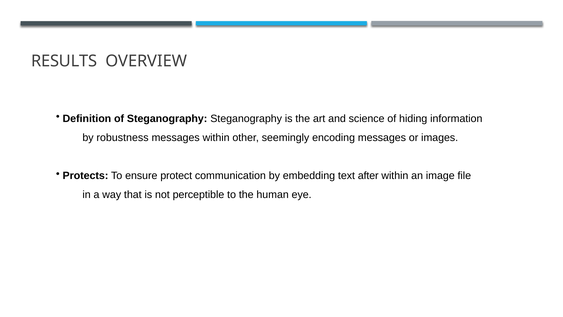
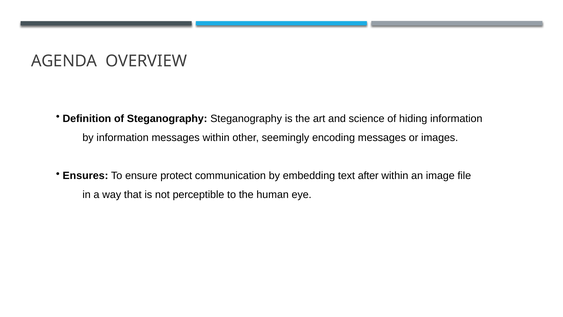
RESULTS: RESULTS -> AGENDA
by robustness: robustness -> information
Protects: Protects -> Ensures
